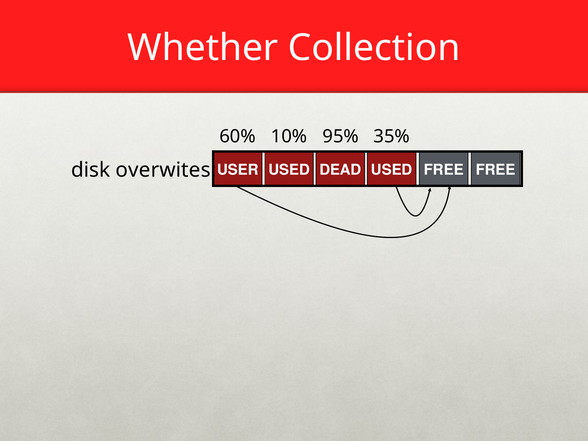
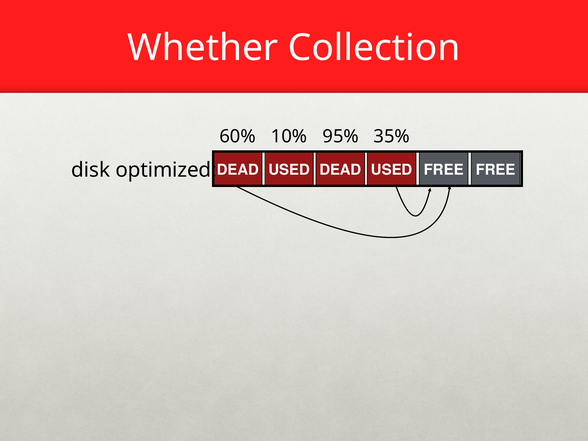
USER at (238, 170): USER -> DEAD
overwites: overwites -> optimized
